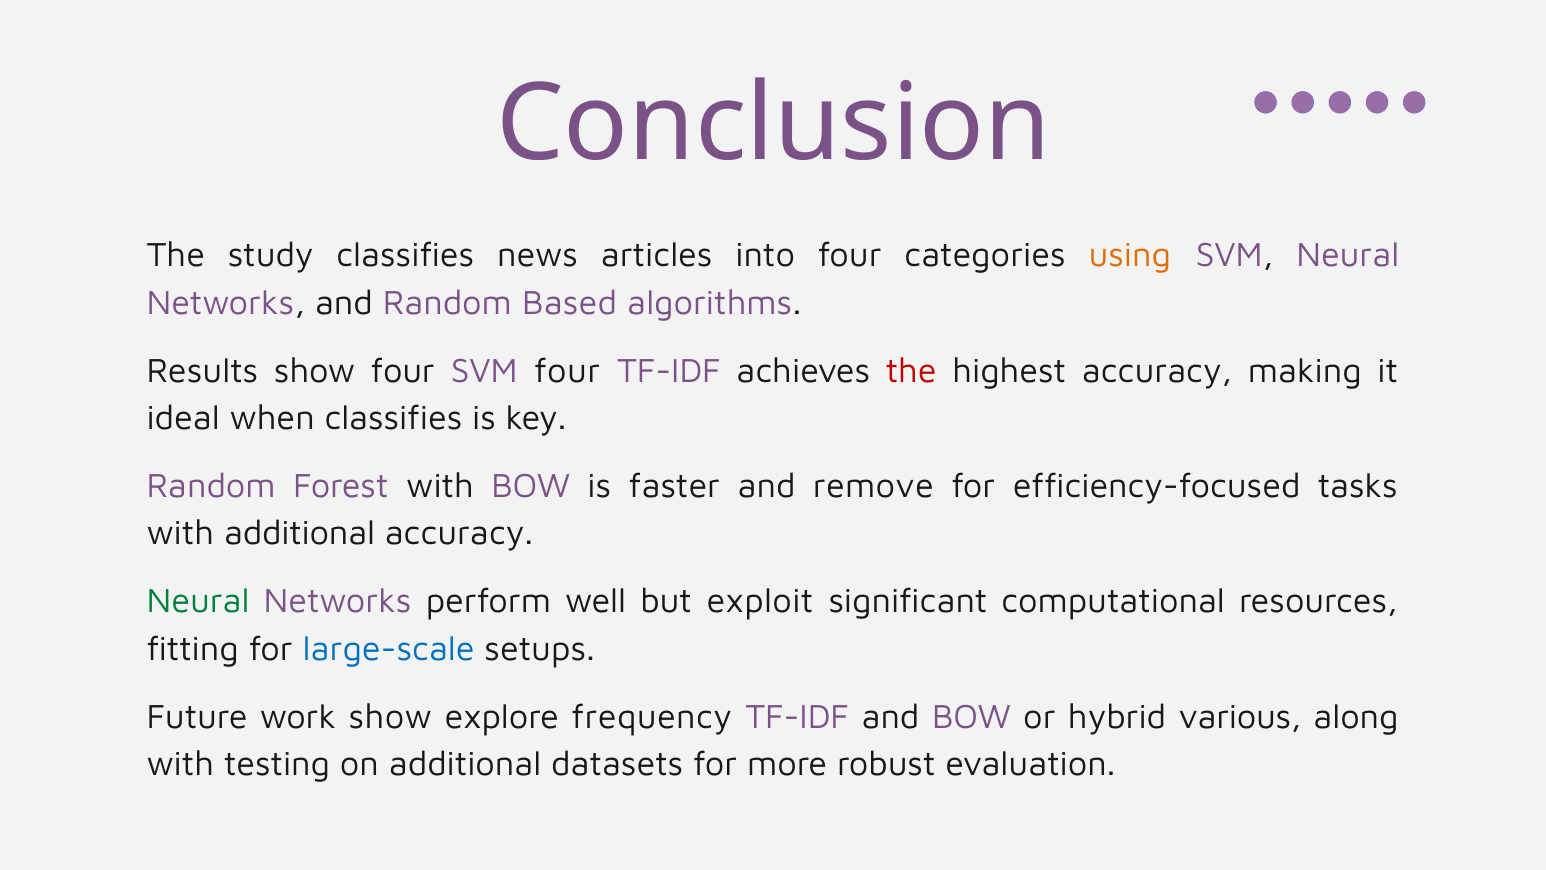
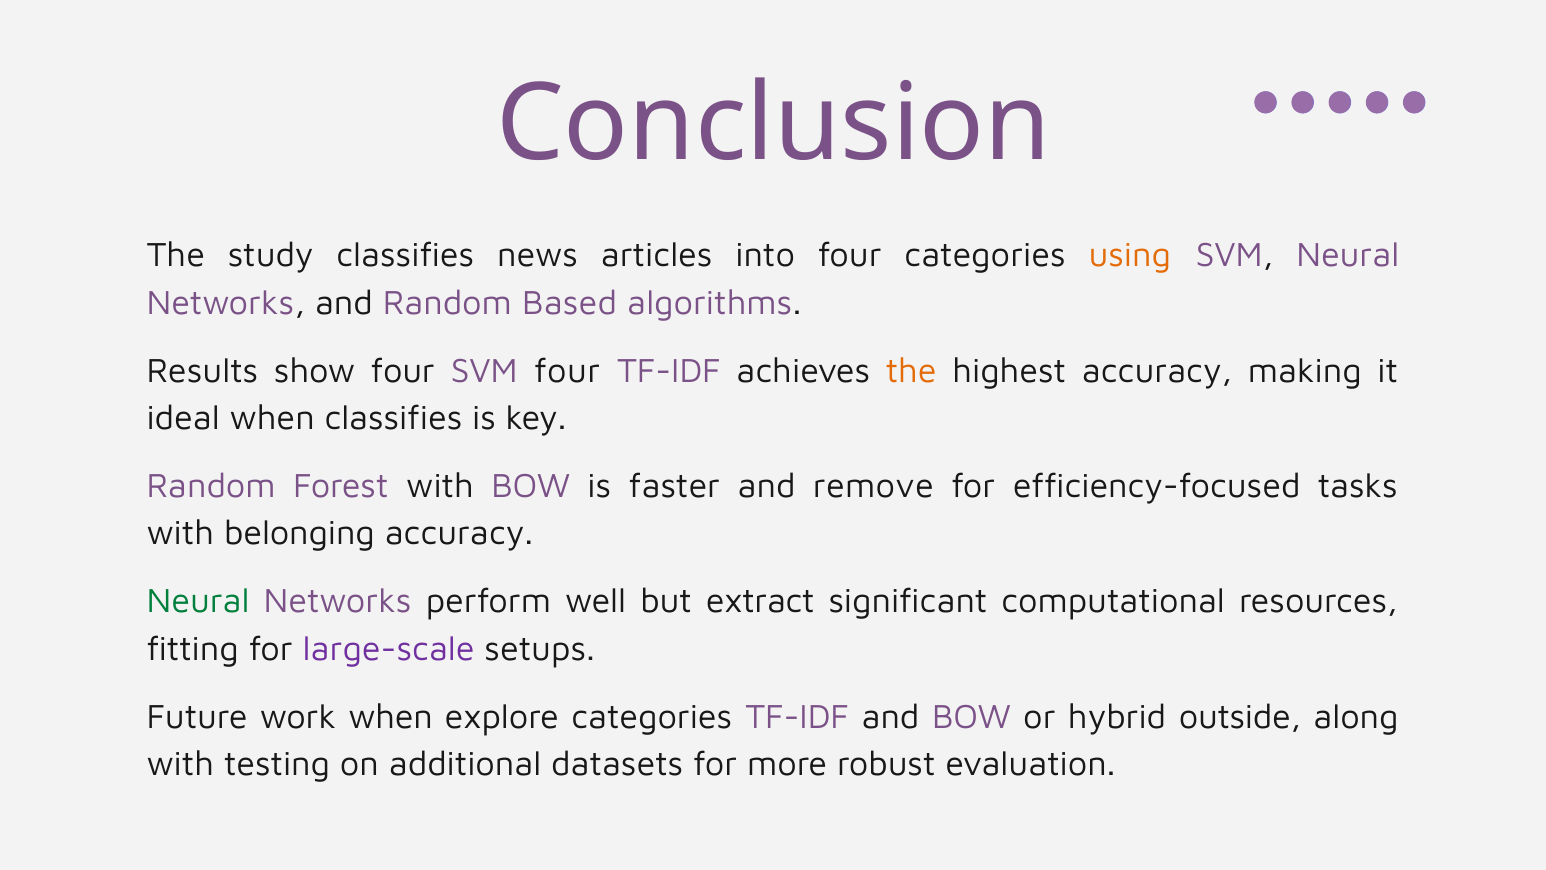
the at (911, 371) colour: red -> orange
with additional: additional -> belonging
exploit: exploit -> extract
large-scale colour: blue -> purple
work show: show -> when
explore frequency: frequency -> categories
various: various -> outside
